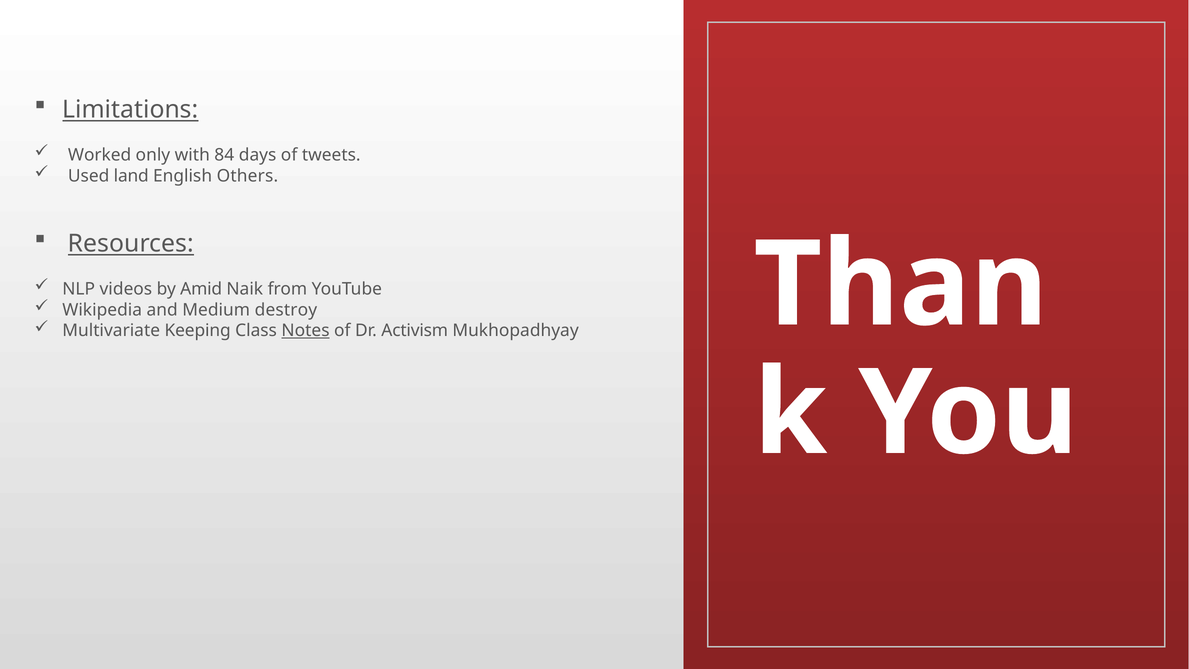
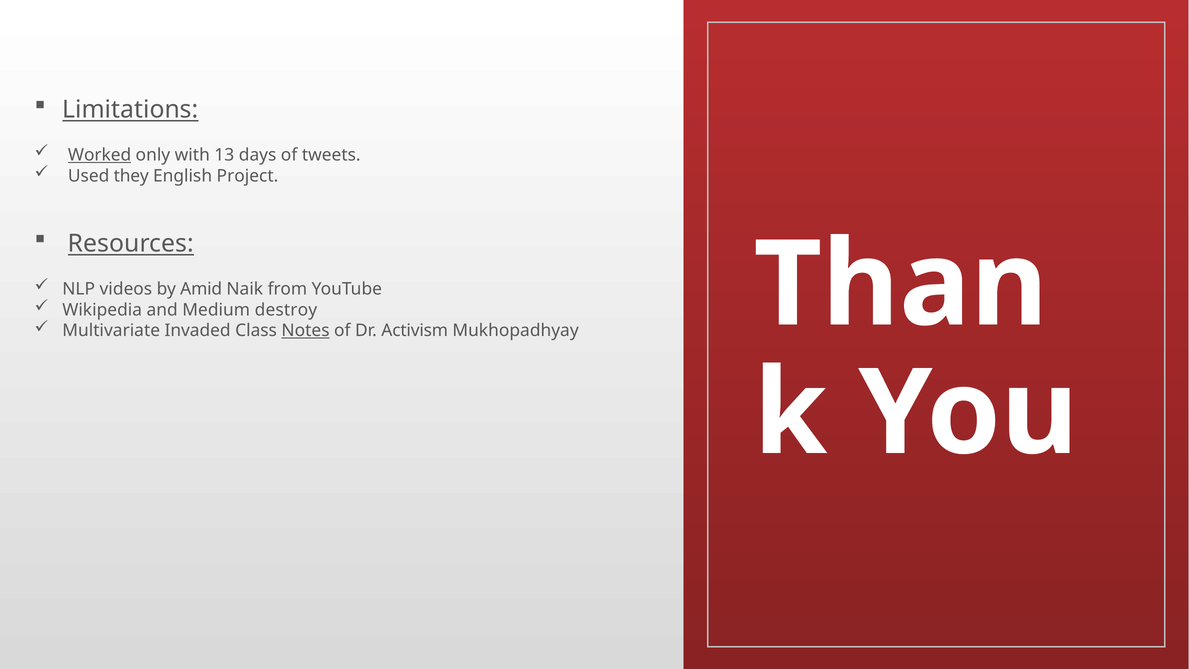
Worked underline: none -> present
84: 84 -> 13
land: land -> they
Others: Others -> Project
Keeping: Keeping -> Invaded
